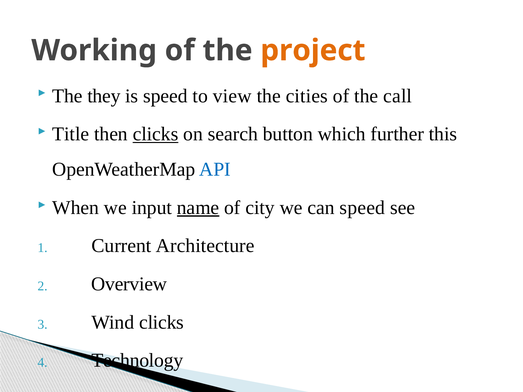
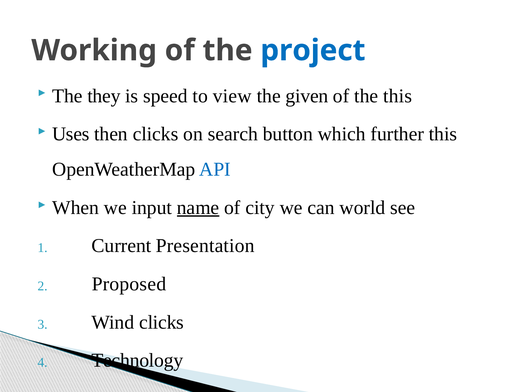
project colour: orange -> blue
cities: cities -> given
the call: call -> this
Title: Title -> Uses
clicks at (156, 134) underline: present -> none
can speed: speed -> world
Architecture: Architecture -> Presentation
Overview: Overview -> Proposed
